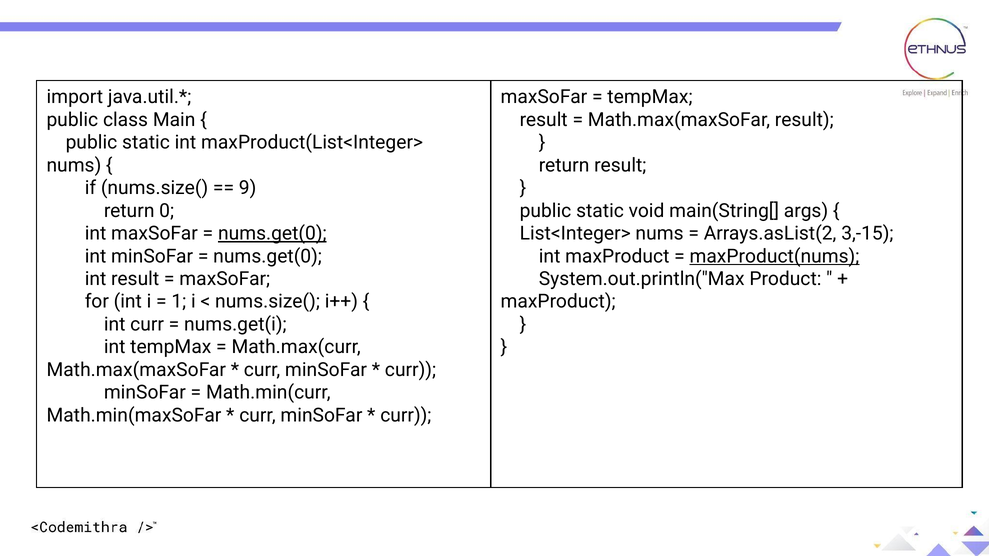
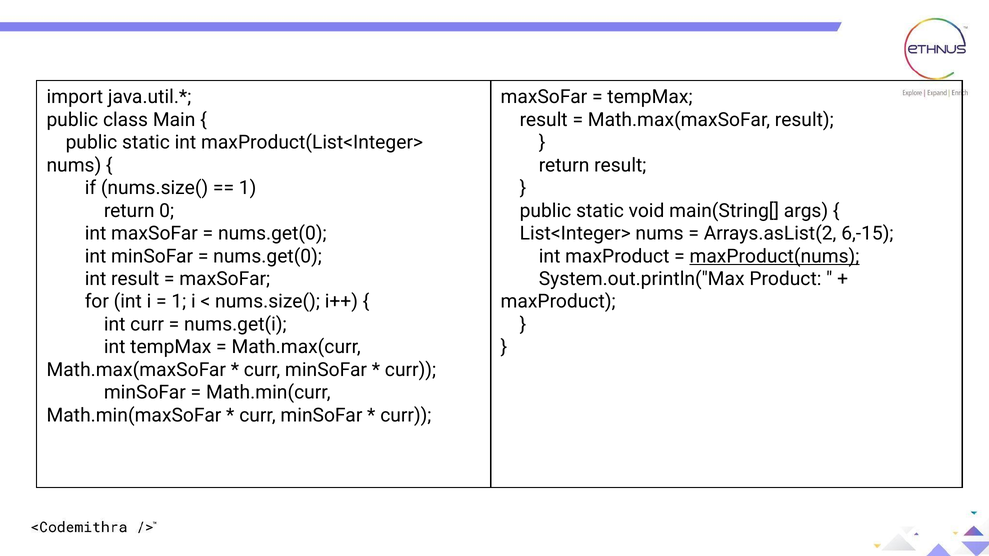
9 at (248, 188): 9 -> 1
nums.get(0 at (272, 234) underline: present -> none
3,-15: 3,-15 -> 6,-15
